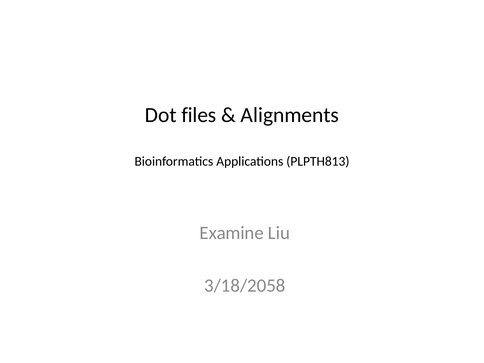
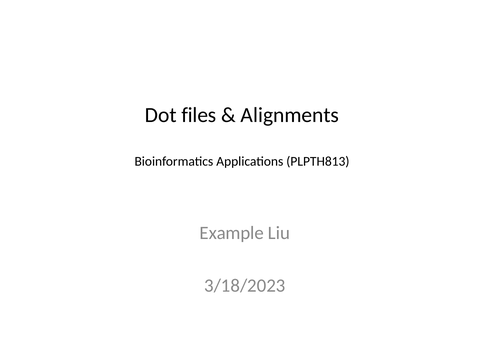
Examine: Examine -> Example
3/18/2058: 3/18/2058 -> 3/18/2023
